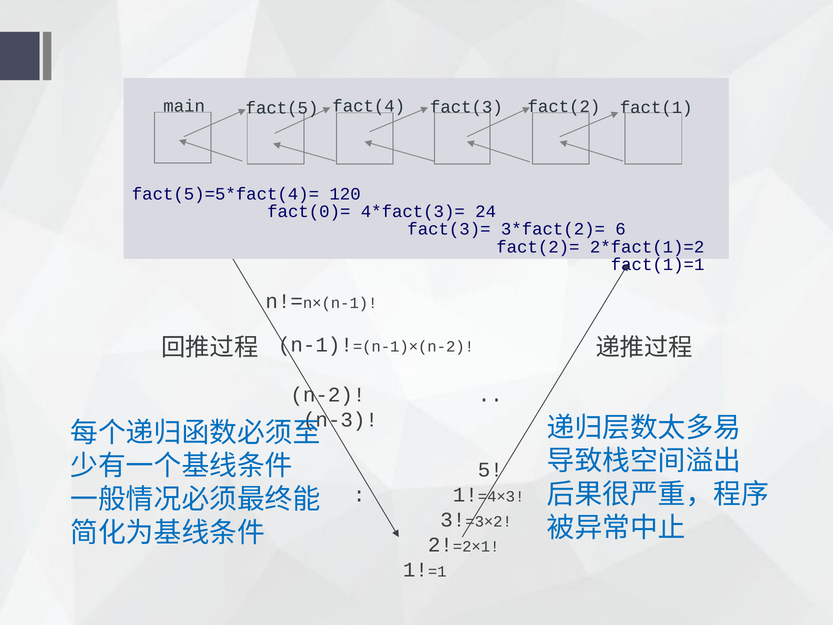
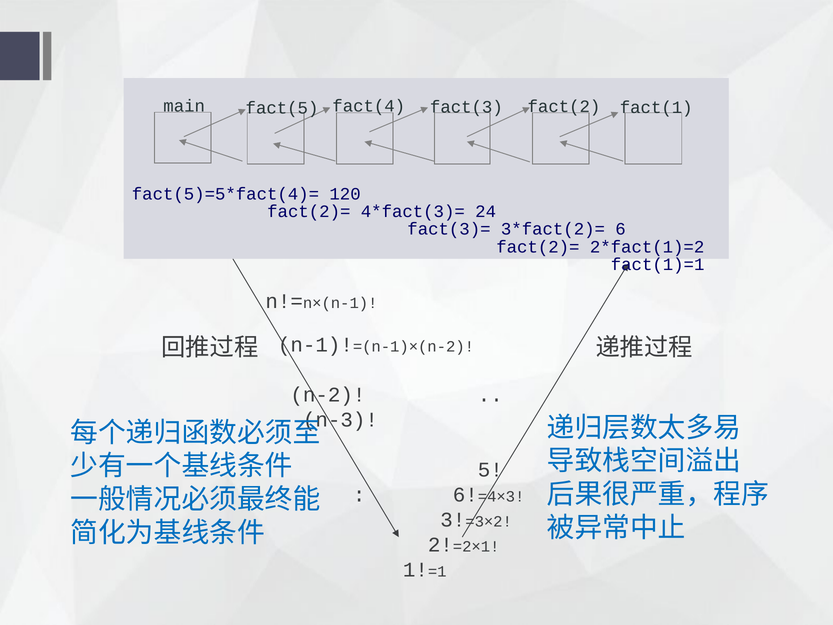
fact(0)= at (309, 211): fact(0)= -> fact(2)=
1 at (465, 495): 1 -> 6
